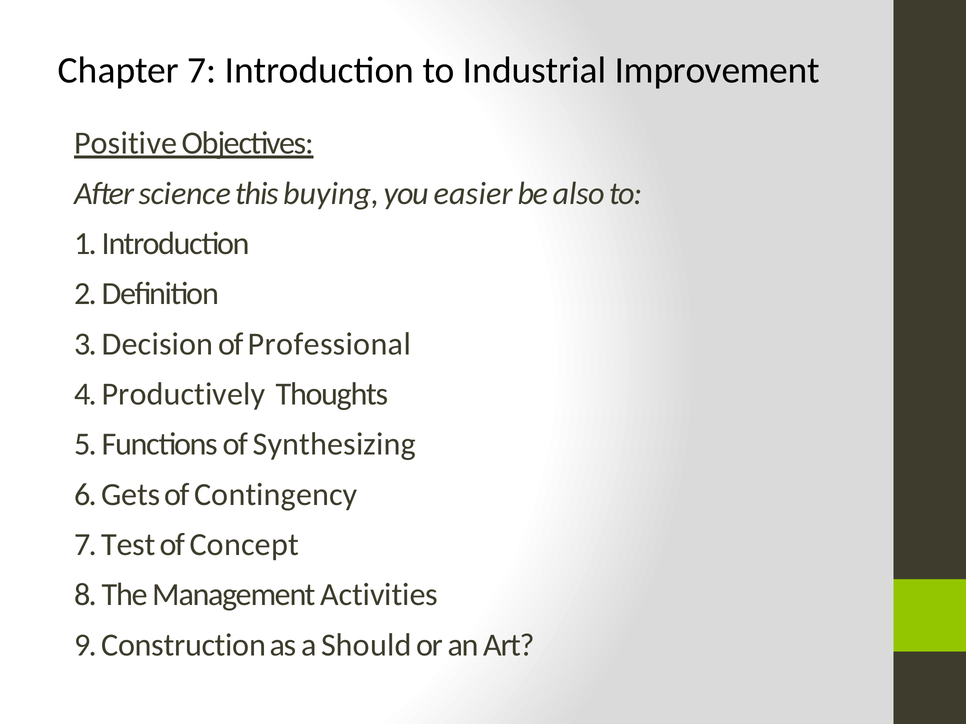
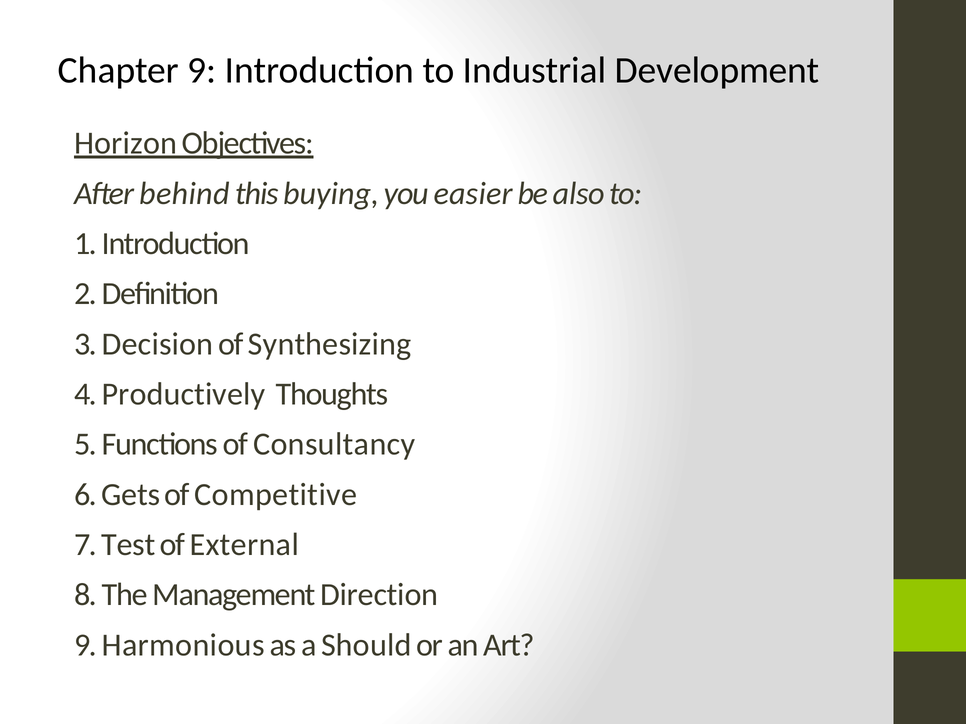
Chapter 7: 7 -> 9
Improvement: Improvement -> Development
Positive: Positive -> Horizon
science: science -> behind
Professional: Professional -> Synthesizing
Synthesizing: Synthesizing -> Consultancy
Contingency: Contingency -> Competitive
Concept: Concept -> External
Activities: Activities -> Direction
Construction: Construction -> Harmonious
